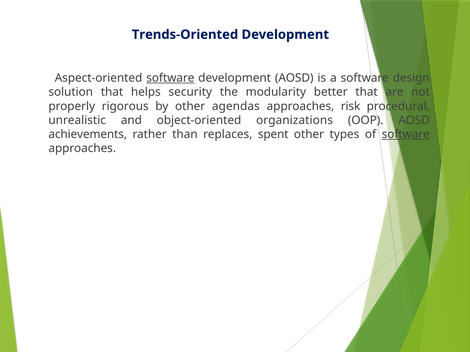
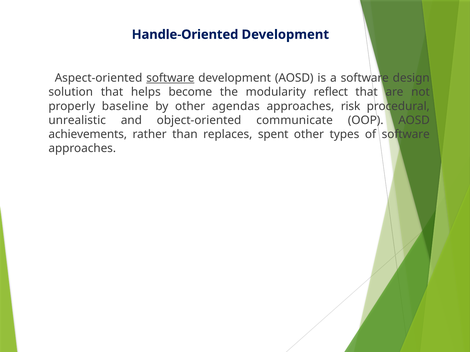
Trends-Oriented: Trends-Oriented -> Handle-Oriented
security: security -> become
better: better -> reflect
rigorous: rigorous -> baseline
organizations: organizations -> communicate
software at (406, 135) underline: present -> none
